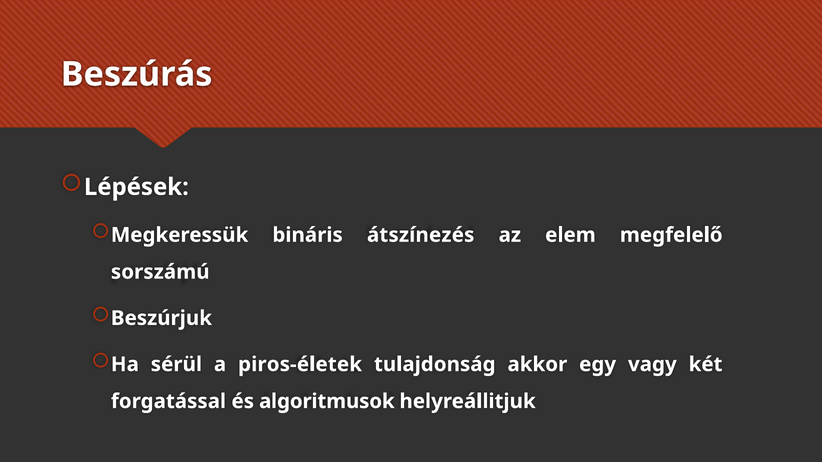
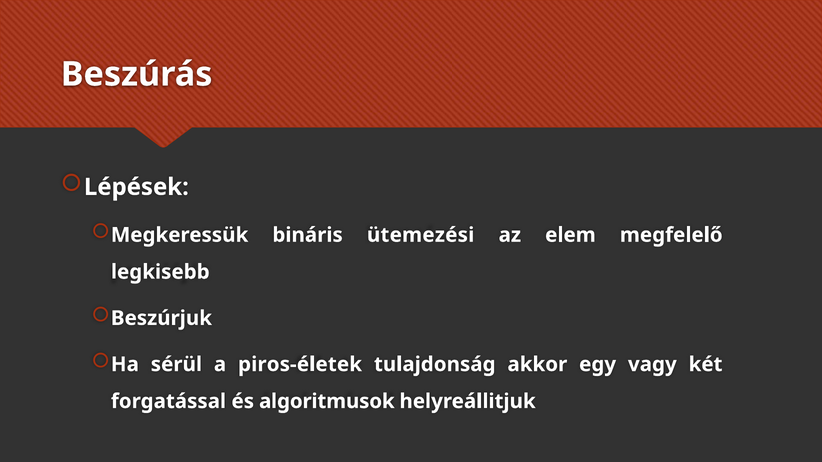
átszínezés: átszínezés -> ütemezési
sorszámú: sorszámú -> legkisebb
